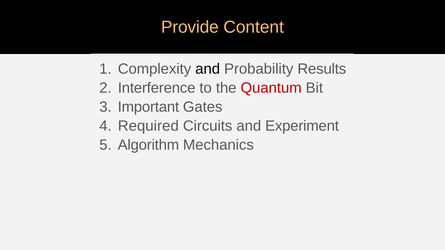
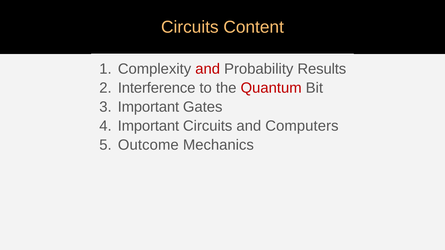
Provide at (190, 27): Provide -> Circuits
and at (208, 69) colour: black -> red
Required at (148, 126): Required -> Important
Experiment: Experiment -> Computers
Algorithm: Algorithm -> Outcome
